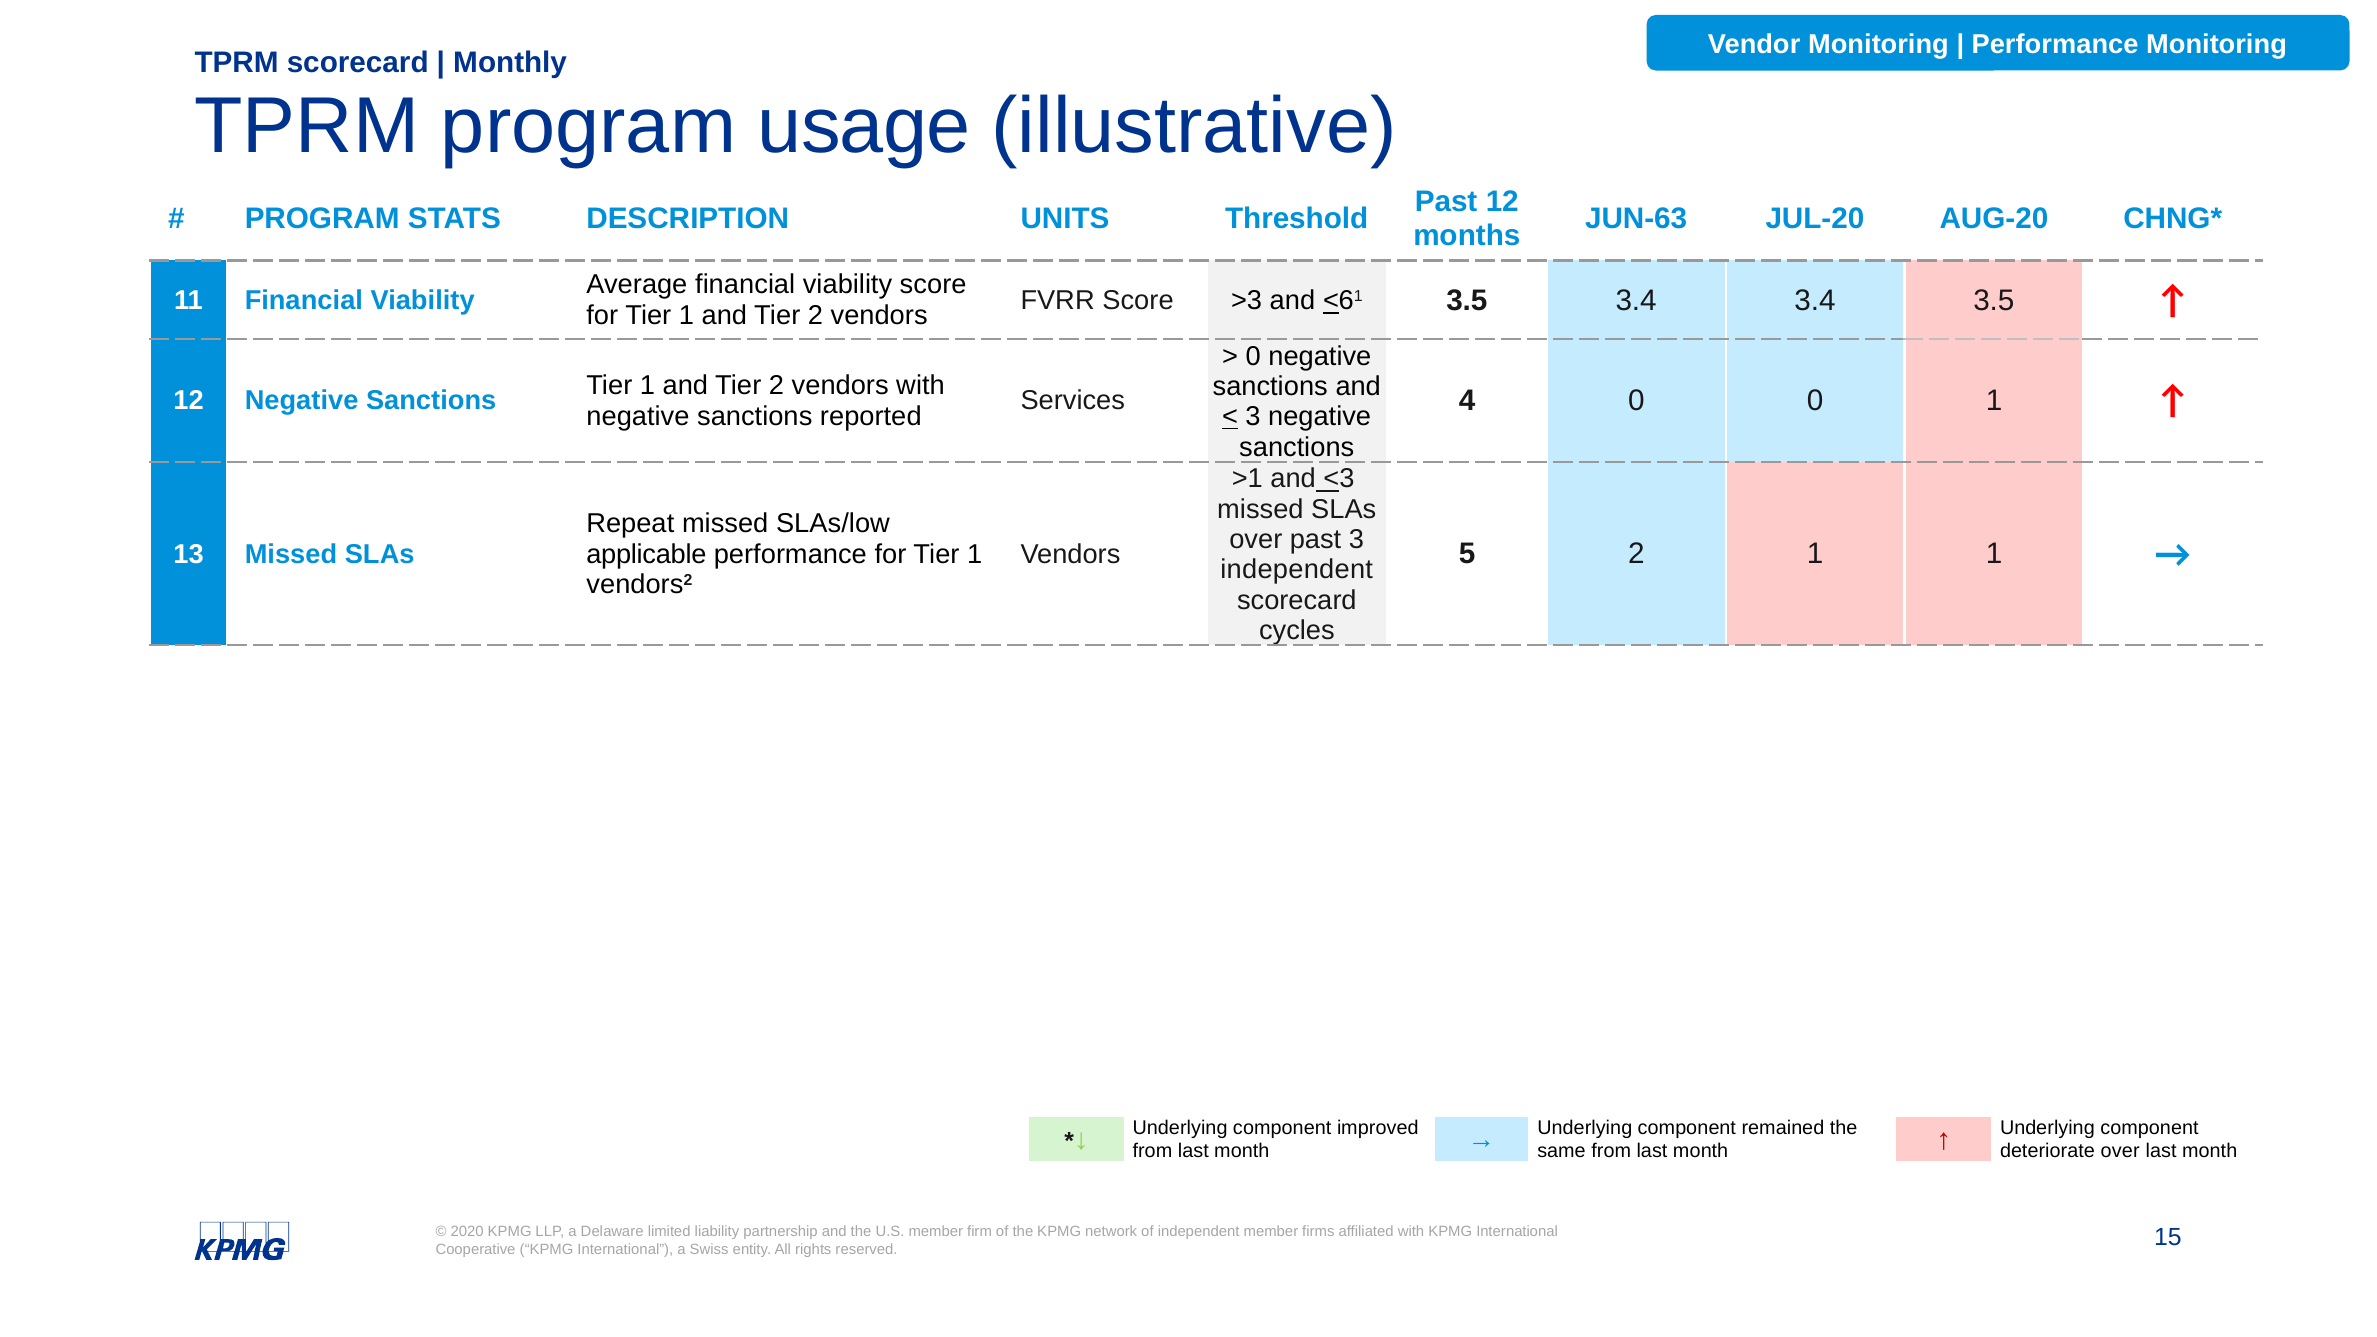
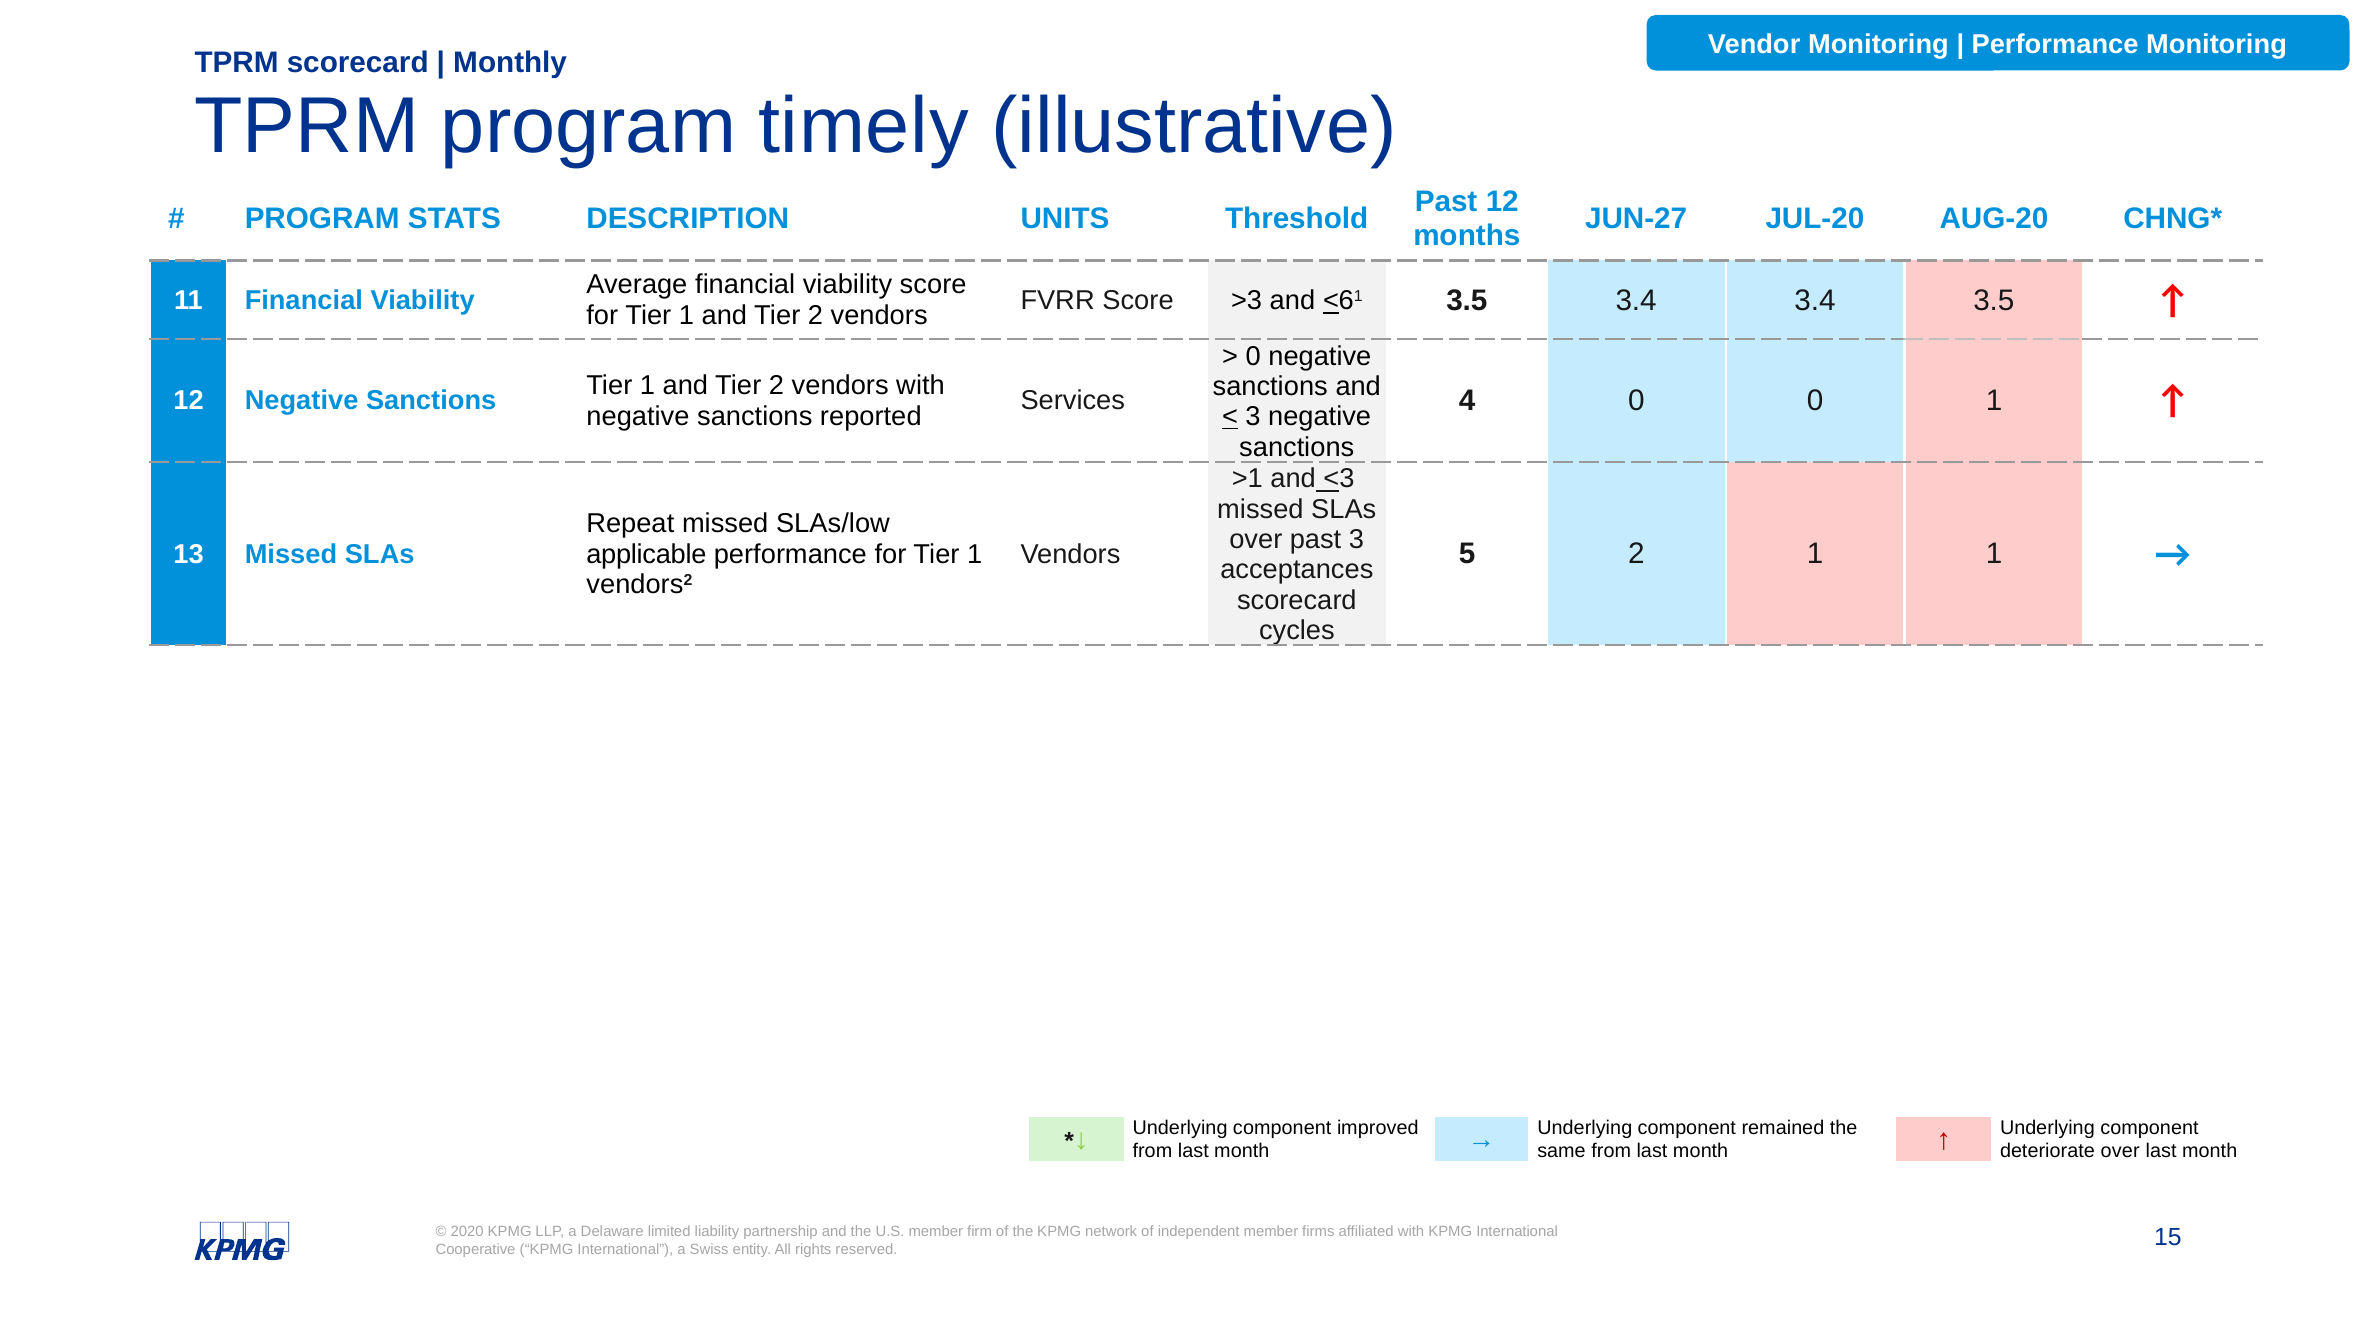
usage: usage -> timely
JUN-63: JUN-63 -> JUN-27
independent at (1297, 570): independent -> acceptances
